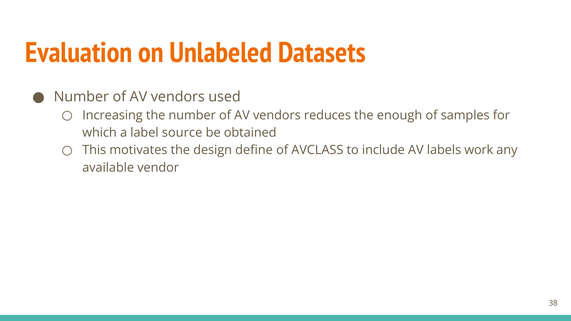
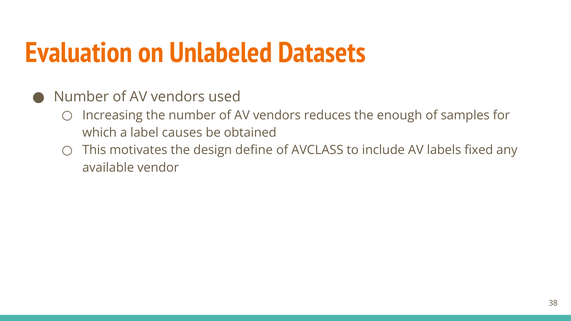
source: source -> causes
work: work -> fixed
